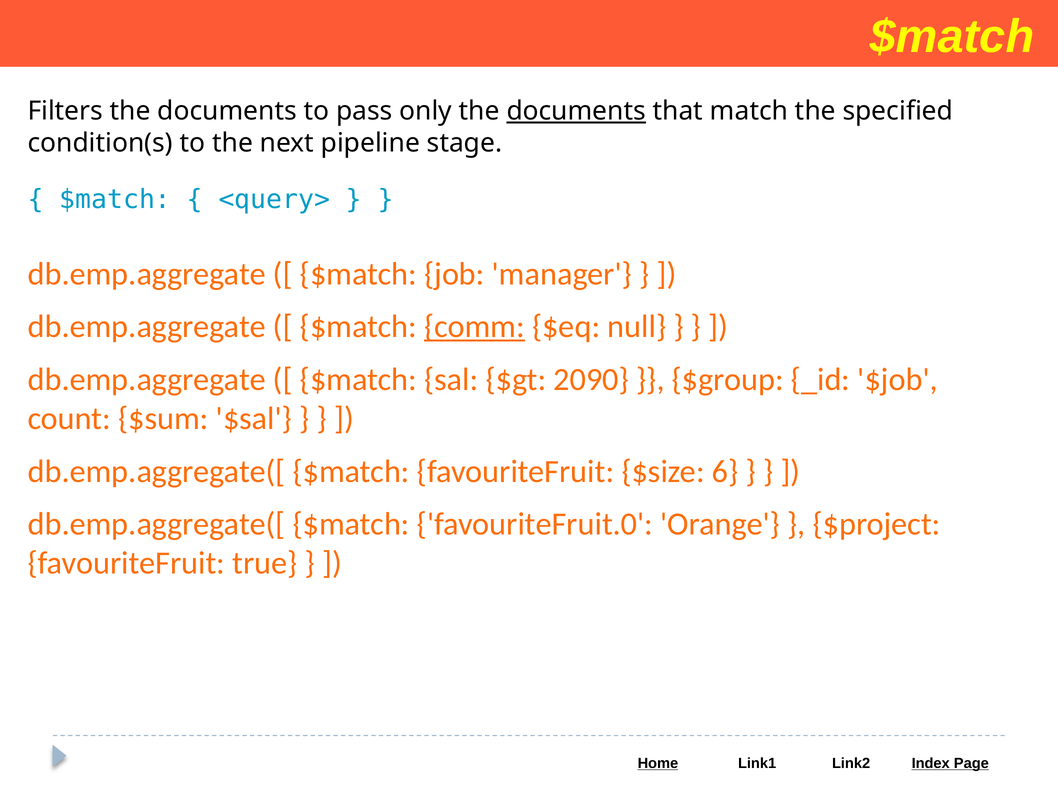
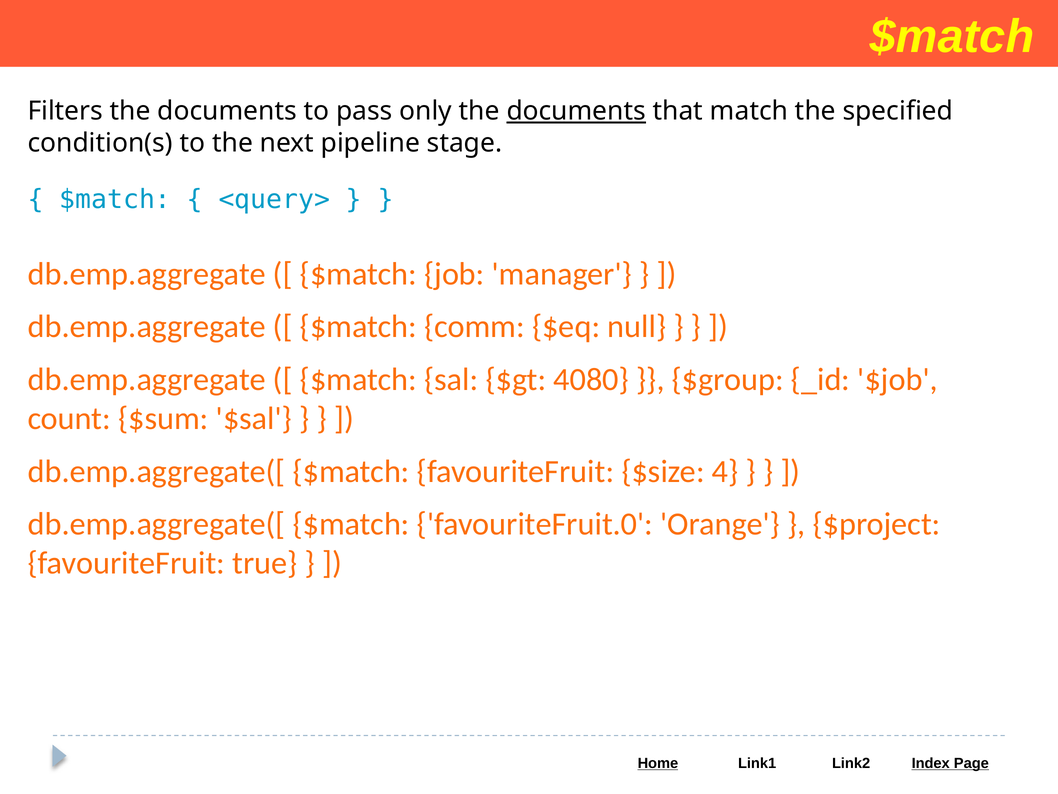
comm underline: present -> none
2090: 2090 -> 4080
6: 6 -> 4
